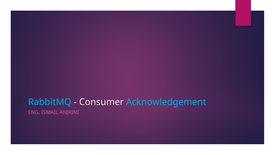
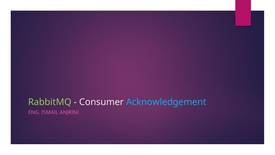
RabbitMQ colour: light blue -> light green
